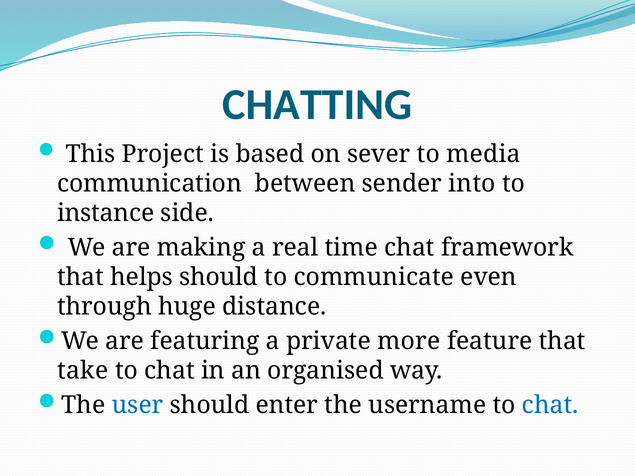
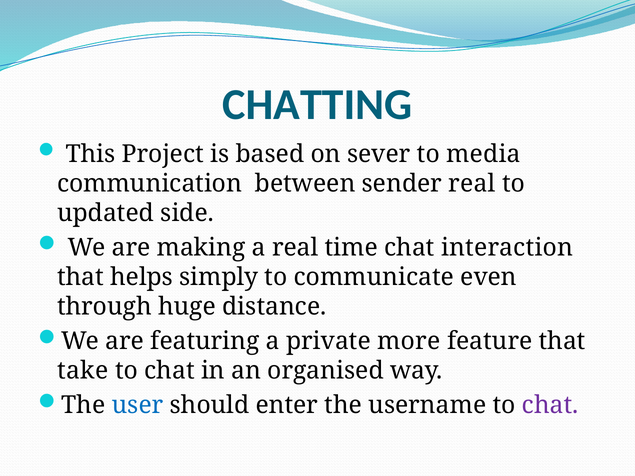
sender into: into -> real
instance: instance -> updated
framework: framework -> interaction
helps should: should -> simply
chat at (550, 405) colour: blue -> purple
